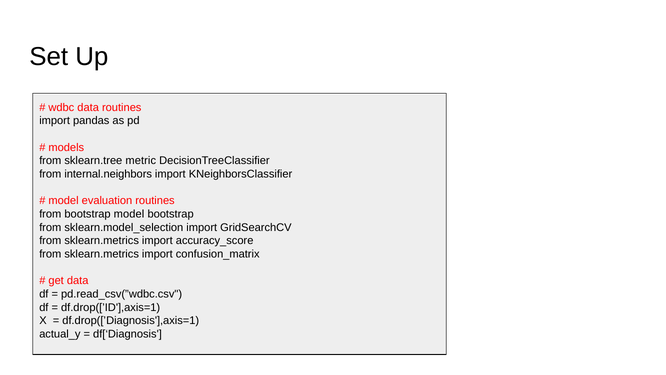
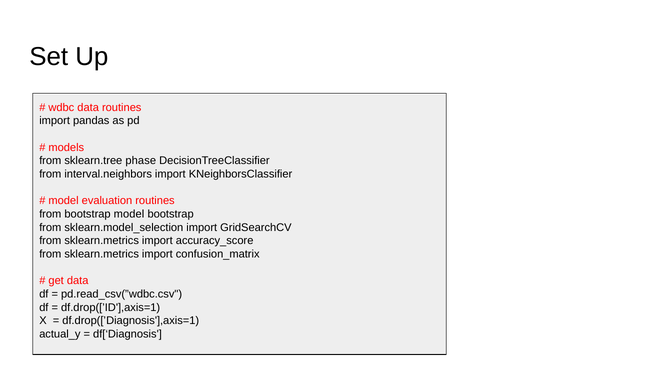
metric: metric -> phase
internal.neighbors: internal.neighbors -> interval.neighbors
